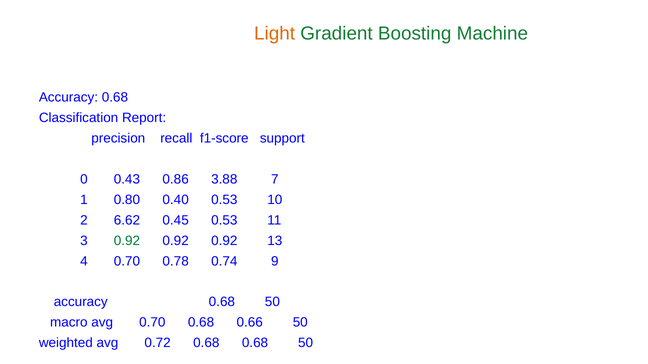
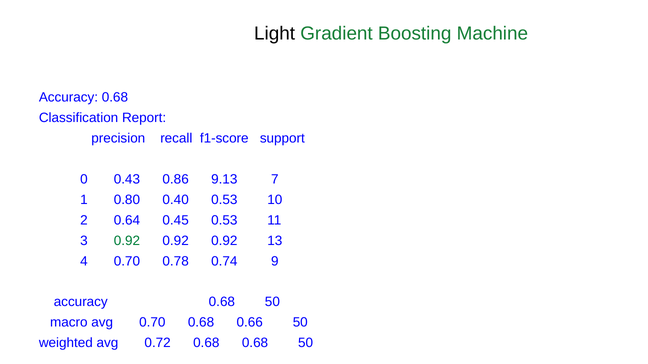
Light colour: orange -> black
3.88: 3.88 -> 9.13
6.62: 6.62 -> 0.64
